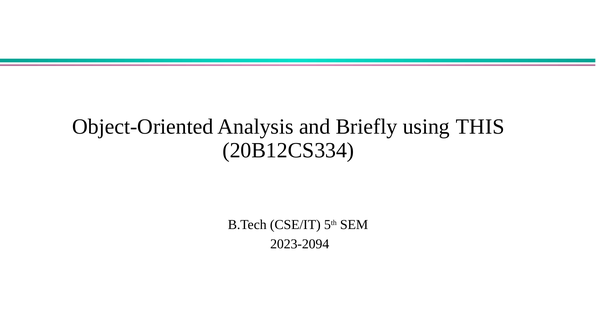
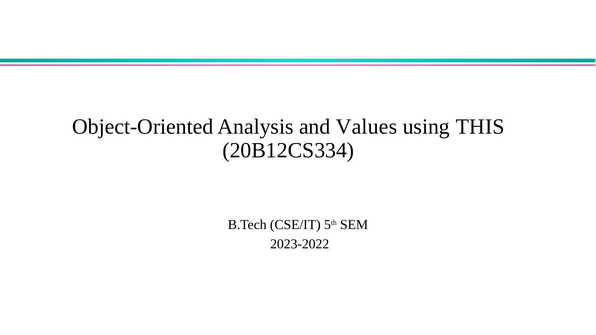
Briefly: Briefly -> Values
2023-2094: 2023-2094 -> 2023-2022
